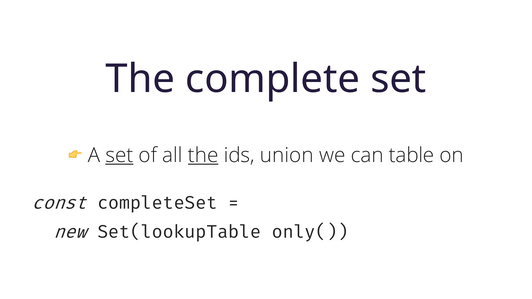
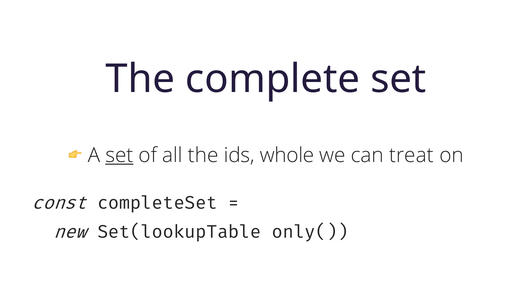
the at (203, 155) underline: present -> none
union: union -> whole
table: table -> treat
